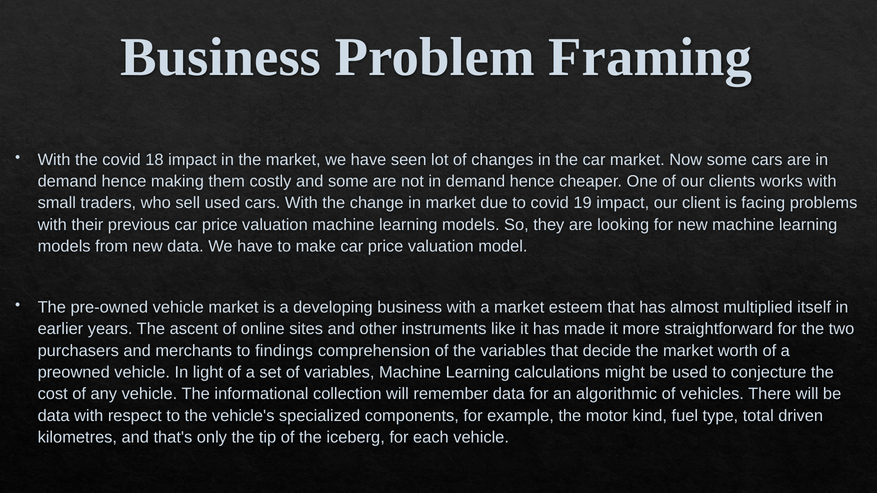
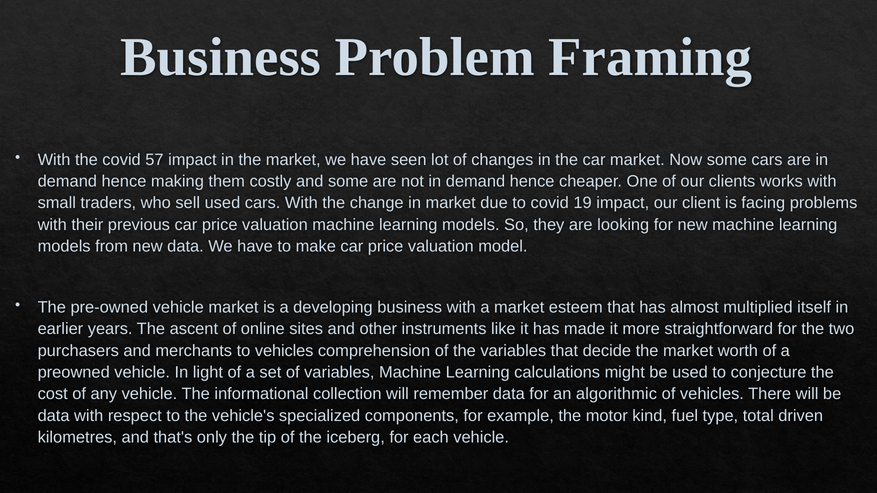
18: 18 -> 57
to findings: findings -> vehicles
